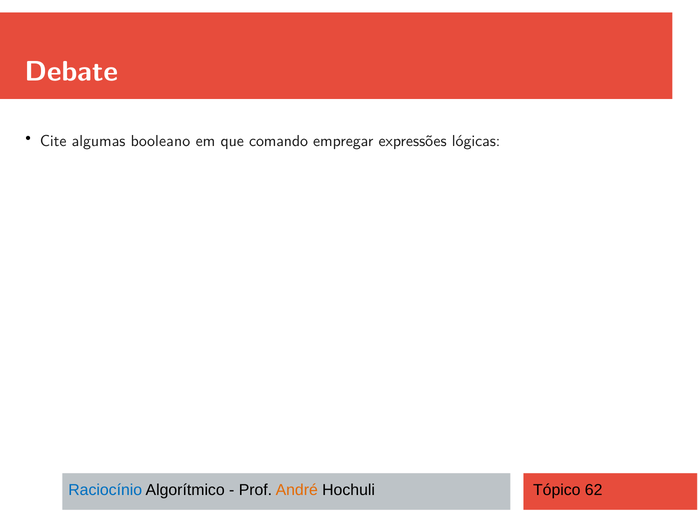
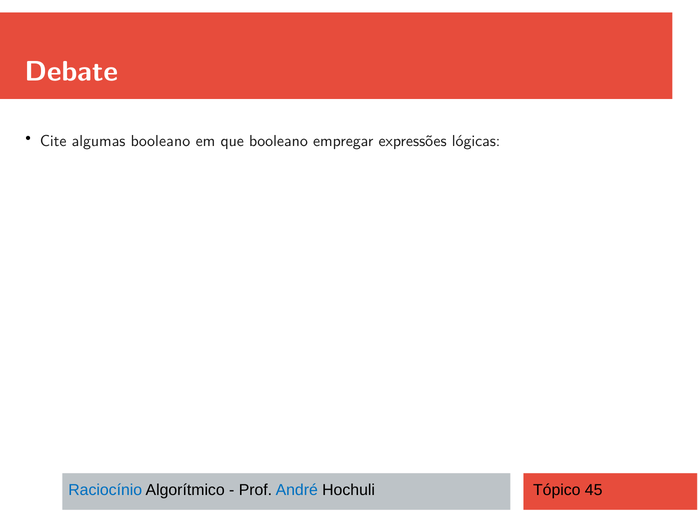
que comando: comando -> booleano
André colour: orange -> blue
62: 62 -> 45
